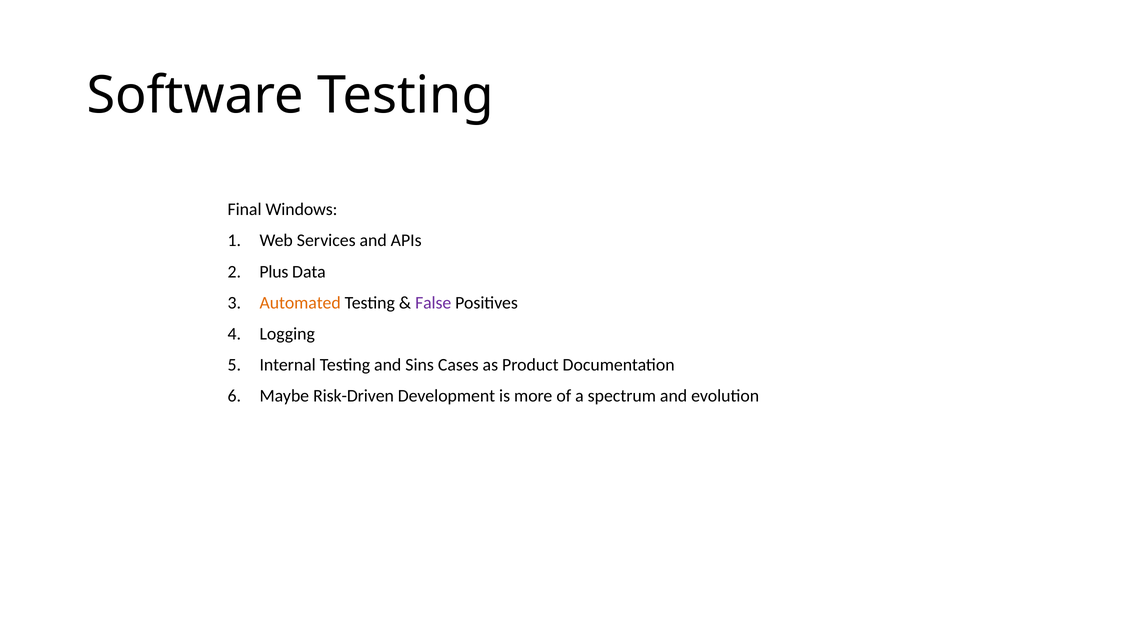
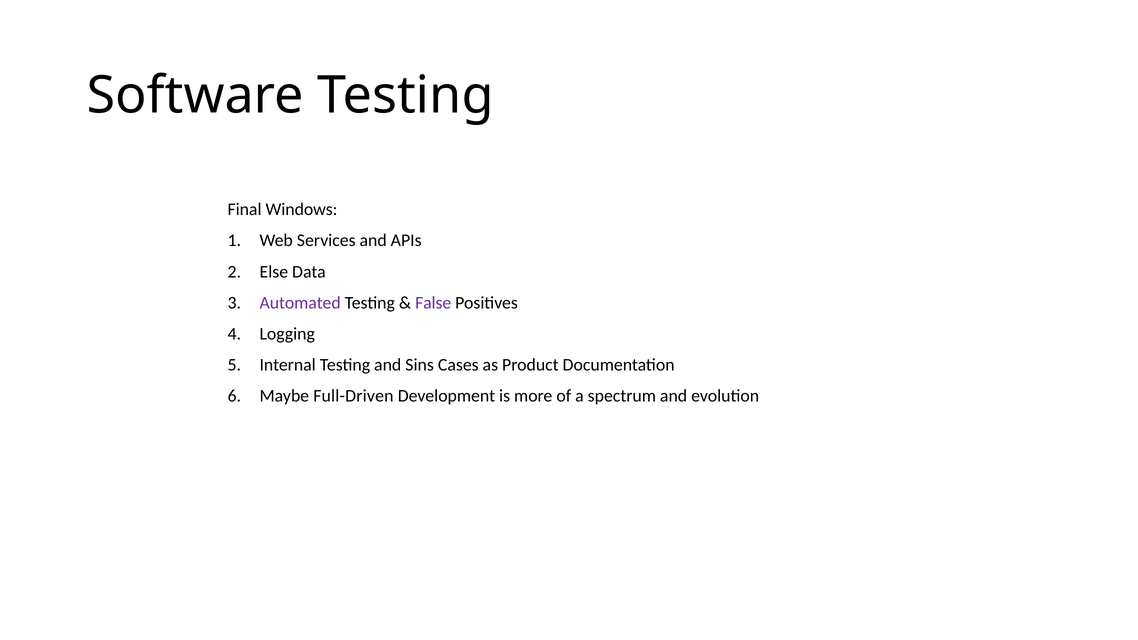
Plus: Plus -> Else
Automated colour: orange -> purple
Risk-Driven: Risk-Driven -> Full-Driven
